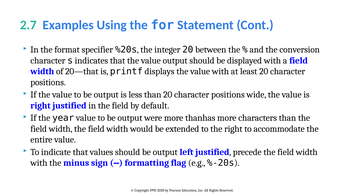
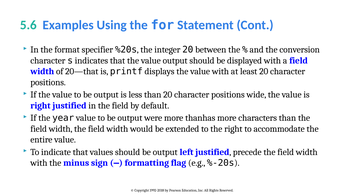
2.7: 2.7 -> 5.6
